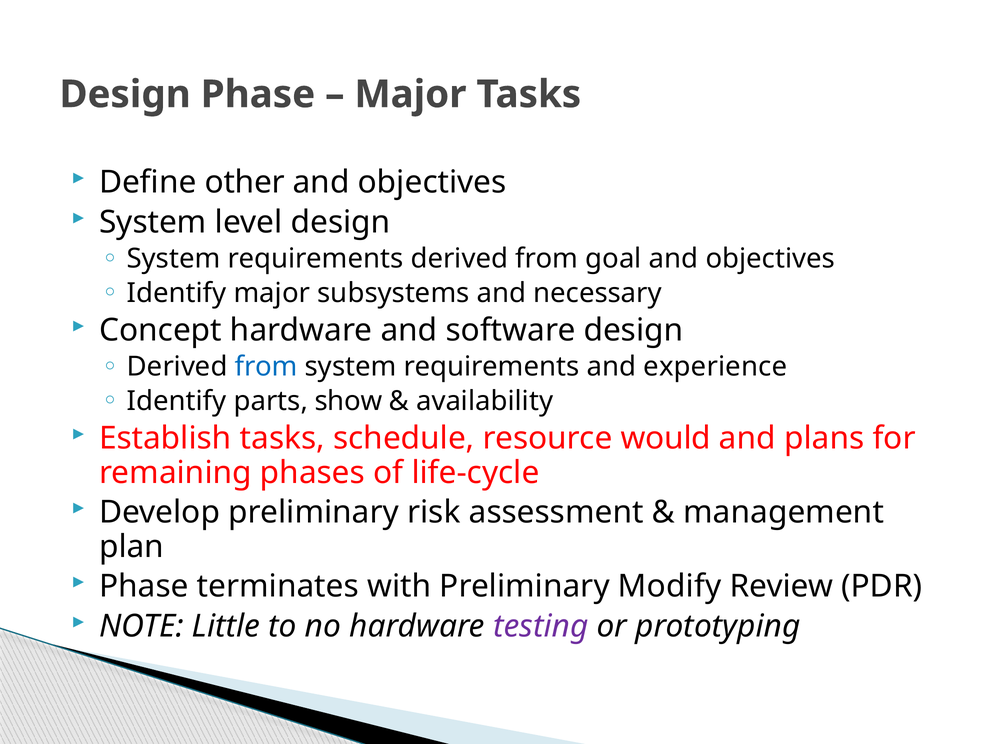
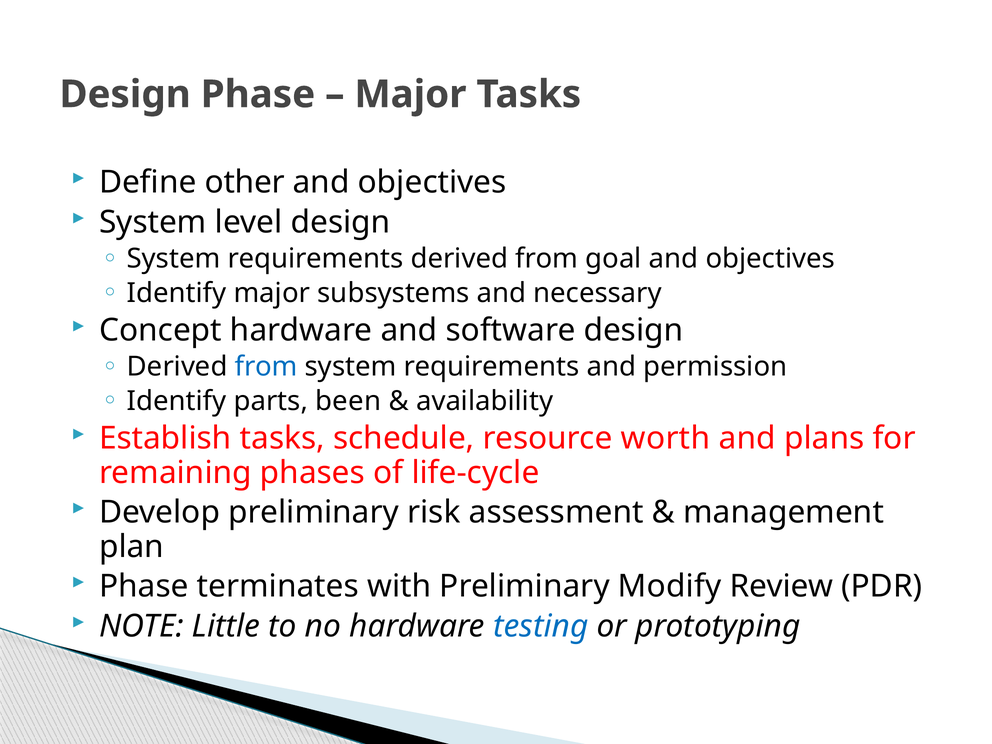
experience: experience -> permission
show: show -> been
would: would -> worth
testing colour: purple -> blue
